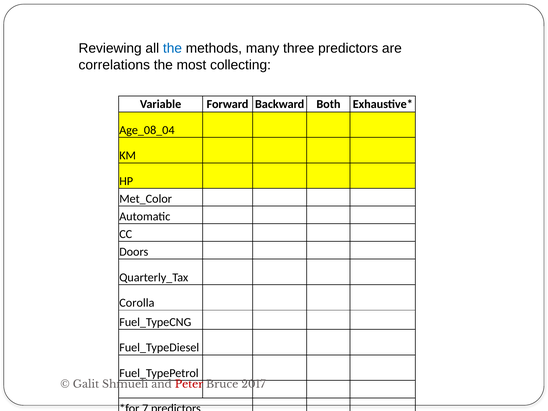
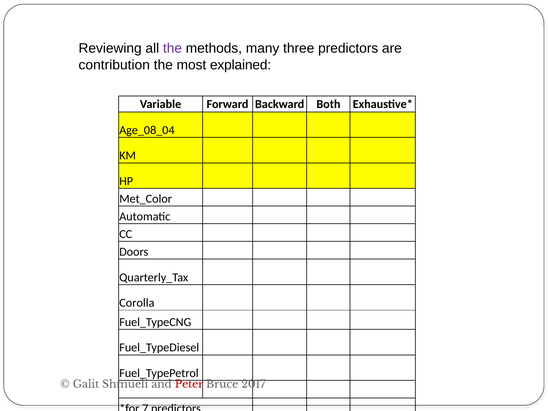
the at (172, 48) colour: blue -> purple
correlations: correlations -> contribution
collecting: collecting -> explained
